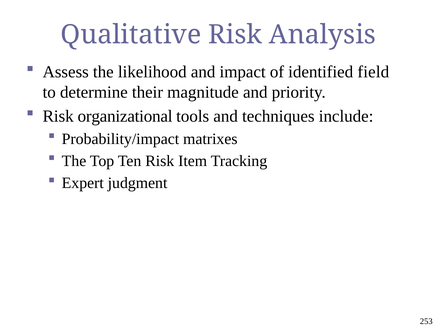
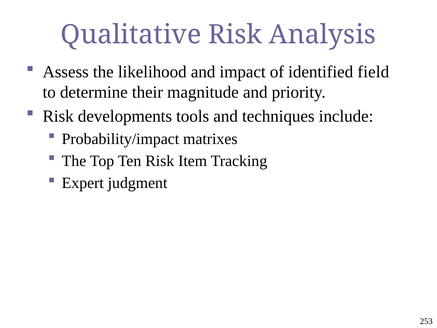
organizational: organizational -> developments
